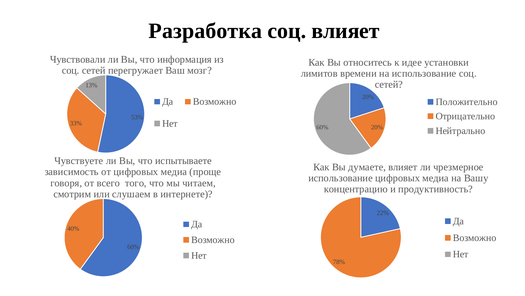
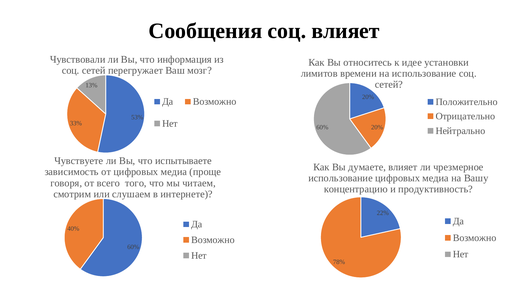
Разработка: Разработка -> Сообщения
